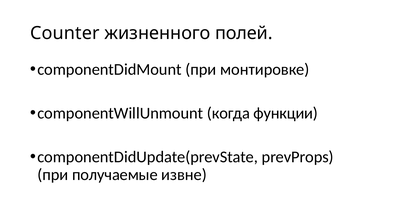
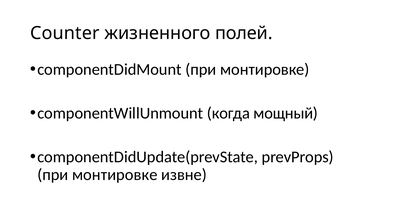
функции: функции -> мощный
получаемые at (115, 174): получаемые -> монтировке
